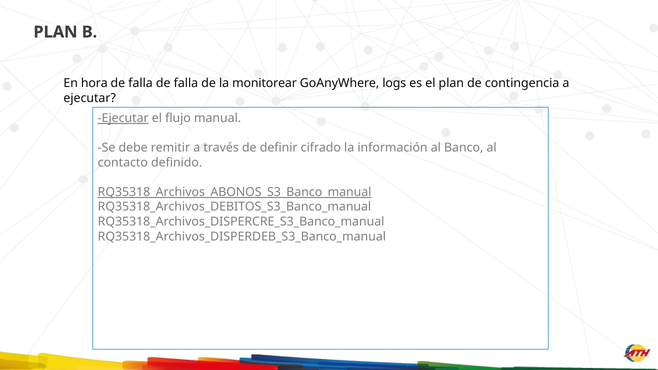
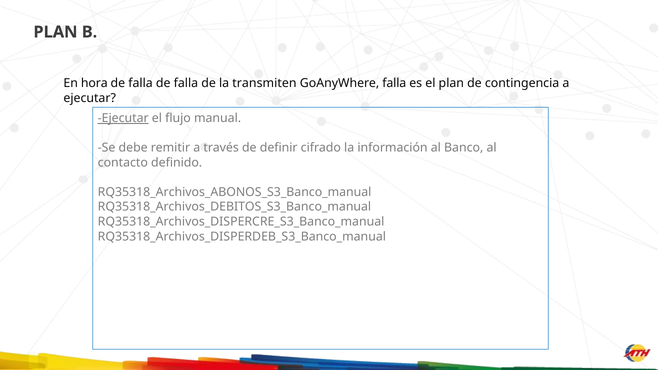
monitorear: monitorear -> transmiten
GoAnyWhere logs: logs -> falla
RQ35318_Archivos_ABONOS_S3_Banco_manual underline: present -> none
